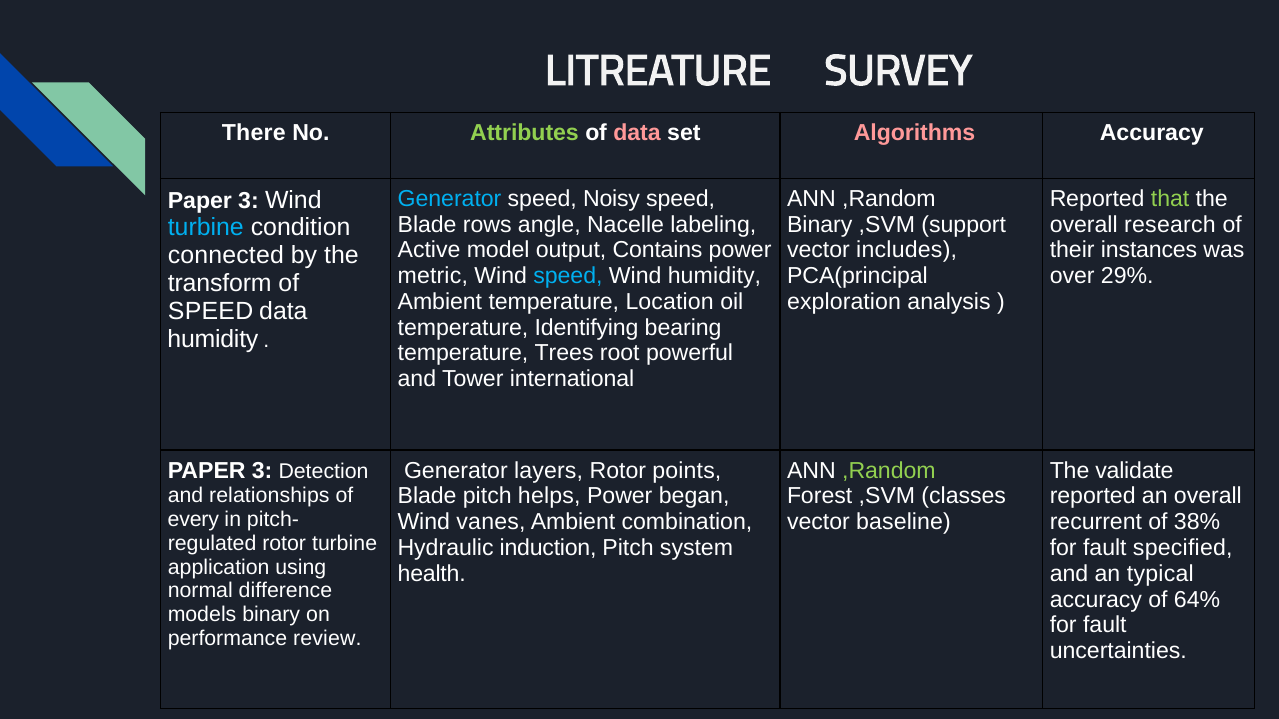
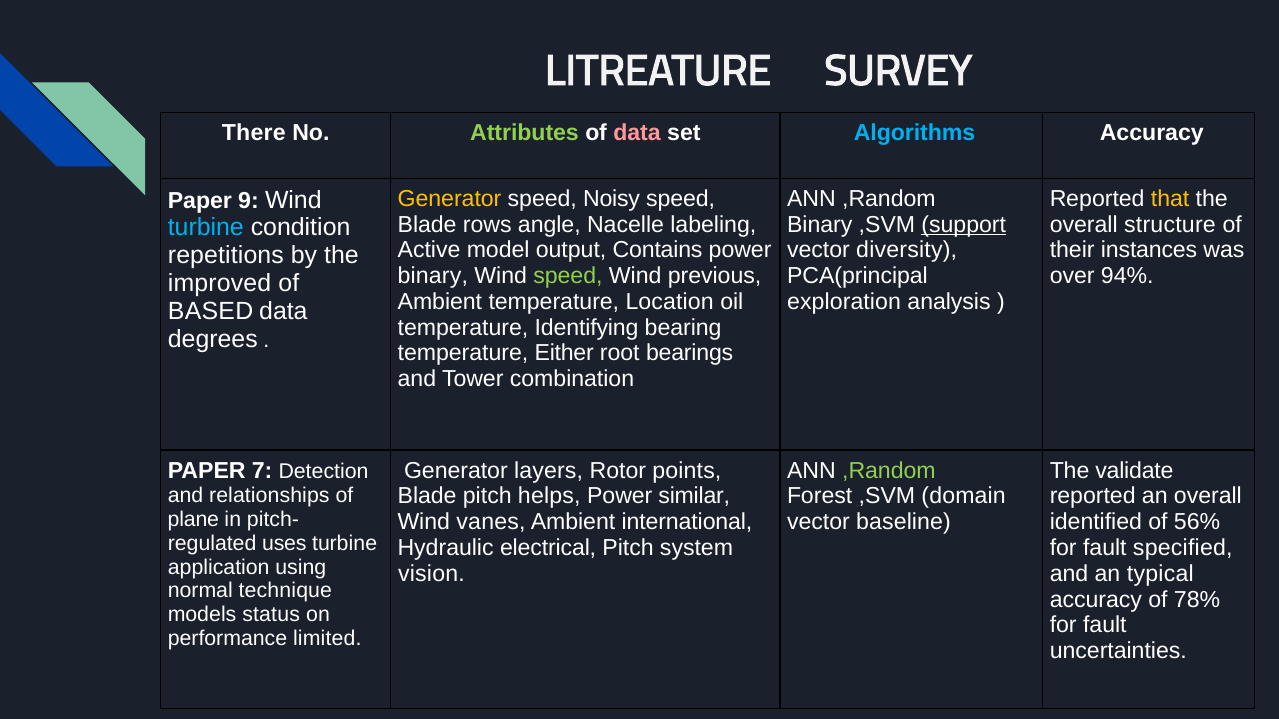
Algorithms colour: pink -> light blue
Generator at (450, 199) colour: light blue -> yellow
that colour: light green -> yellow
3 at (248, 201): 3 -> 9
support underline: none -> present
research: research -> structure
includes: includes -> diversity
connected: connected -> repetitions
metric at (433, 276): metric -> binary
speed at (568, 276) colour: light blue -> light green
Wind humidity: humidity -> previous
29%: 29% -> 94%
transform: transform -> improved
SPEED at (211, 312): SPEED -> BASED
humidity at (213, 340): humidity -> degrees
Trees: Trees -> Either
powerful: powerful -> bearings
international: international -> combination
3 at (262, 471): 3 -> 7
began: began -> similar
classes: classes -> domain
every: every -> plane
combination: combination -> international
recurrent: recurrent -> identified
38%: 38% -> 56%
rotor at (284, 543): rotor -> uses
induction: induction -> electrical
health: health -> vision
difference: difference -> technique
64%: 64% -> 78%
models binary: binary -> status
review: review -> limited
